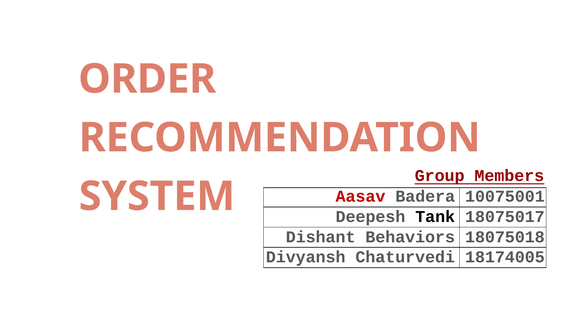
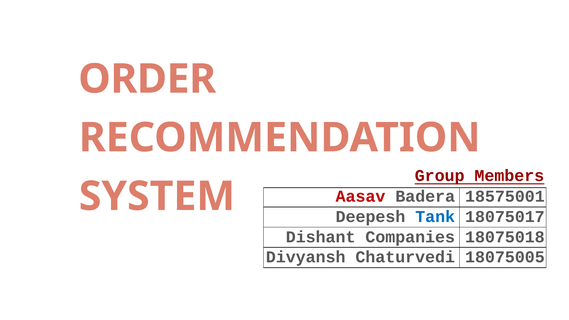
10075001: 10075001 -> 18575001
Tank colour: black -> blue
Behaviors: Behaviors -> Companies
18174005: 18174005 -> 18075005
